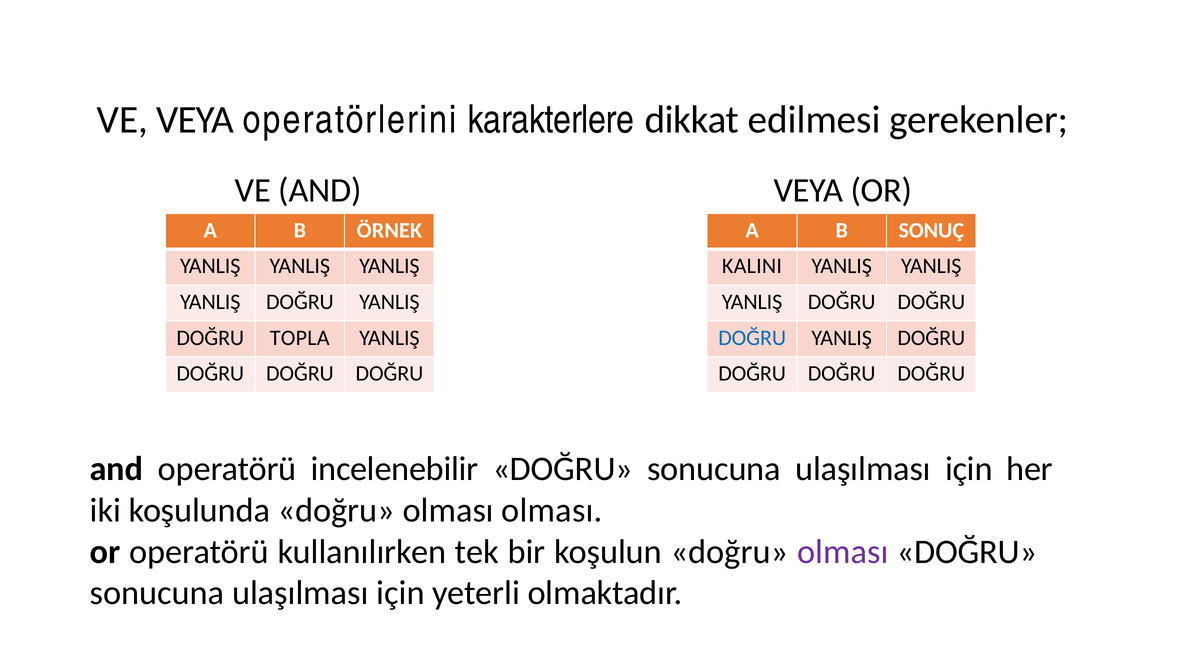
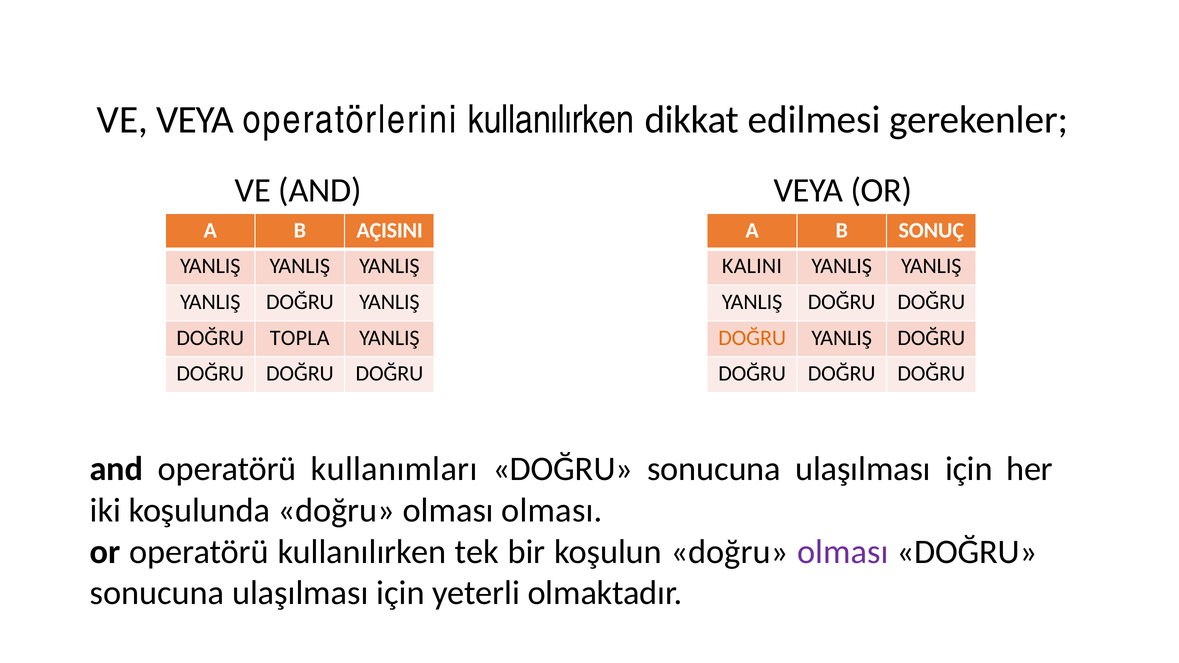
operatörlerini karakterlere: karakterlere -> kullanılırken
ÖRNEK: ÖRNEK -> AÇISINI
DOĞRU at (752, 338) colour: blue -> orange
incelenebilir: incelenebilir -> kullanımları
